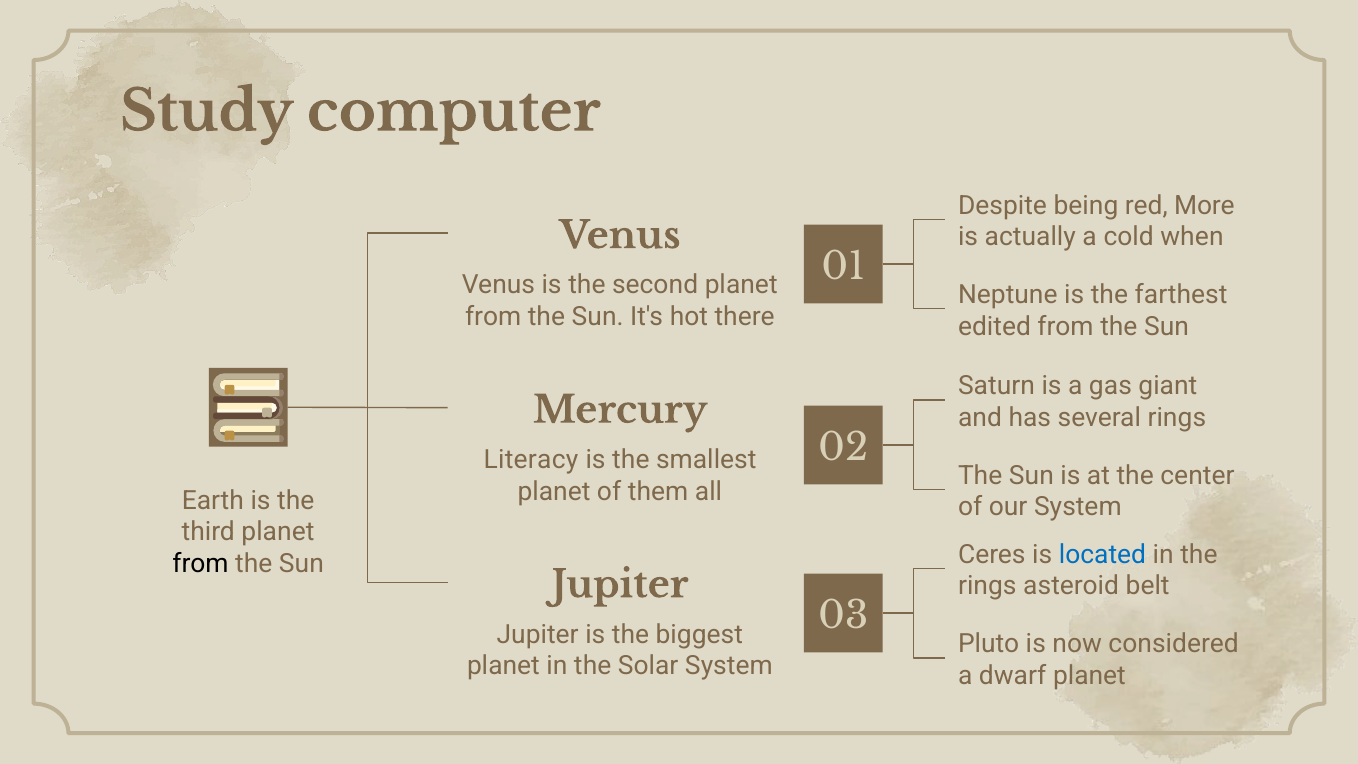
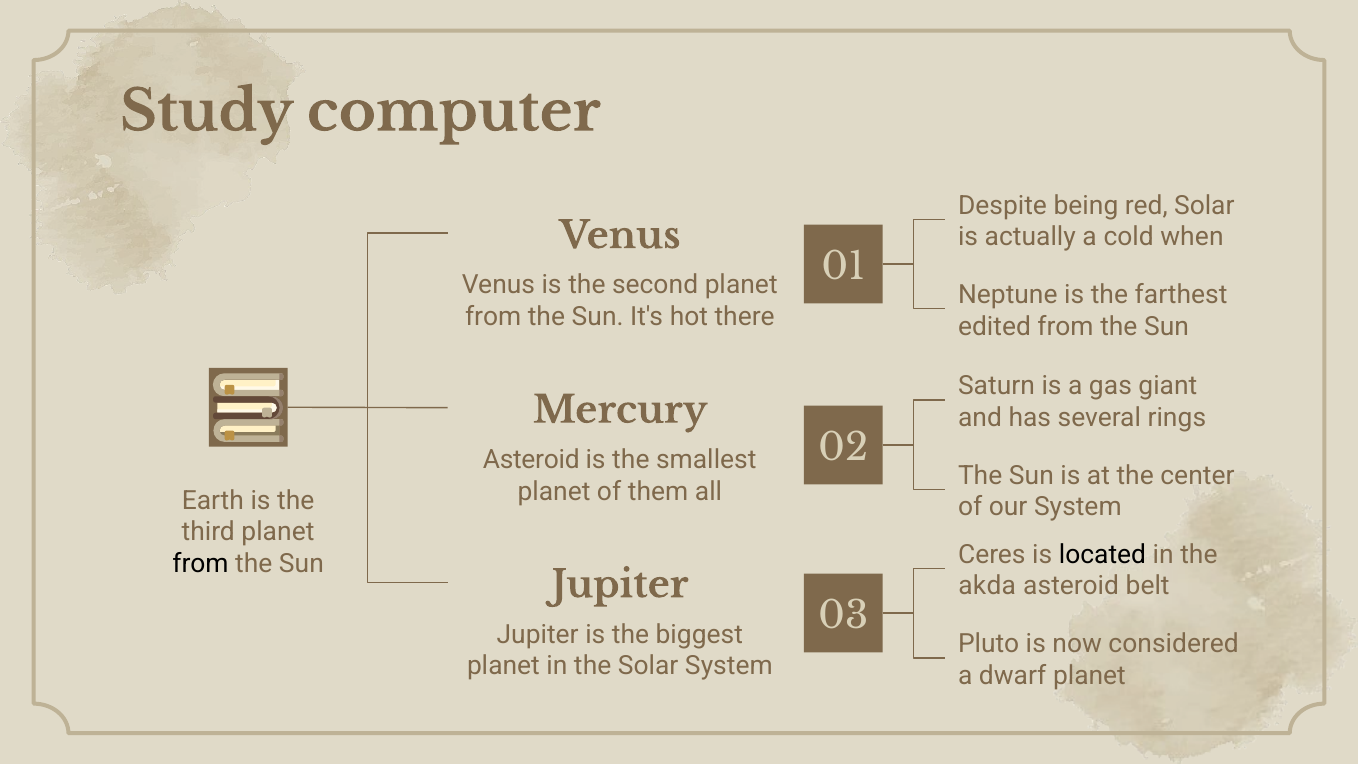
red More: More -> Solar
Literacy at (531, 460): Literacy -> Asteroid
located colour: blue -> black
rings at (987, 586): rings -> akda
